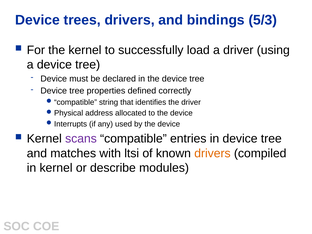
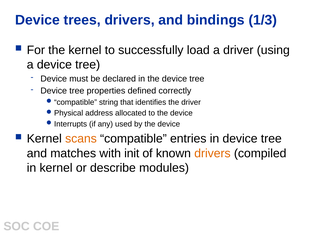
5/3: 5/3 -> 1/3
scans colour: purple -> orange
ltsi: ltsi -> init
